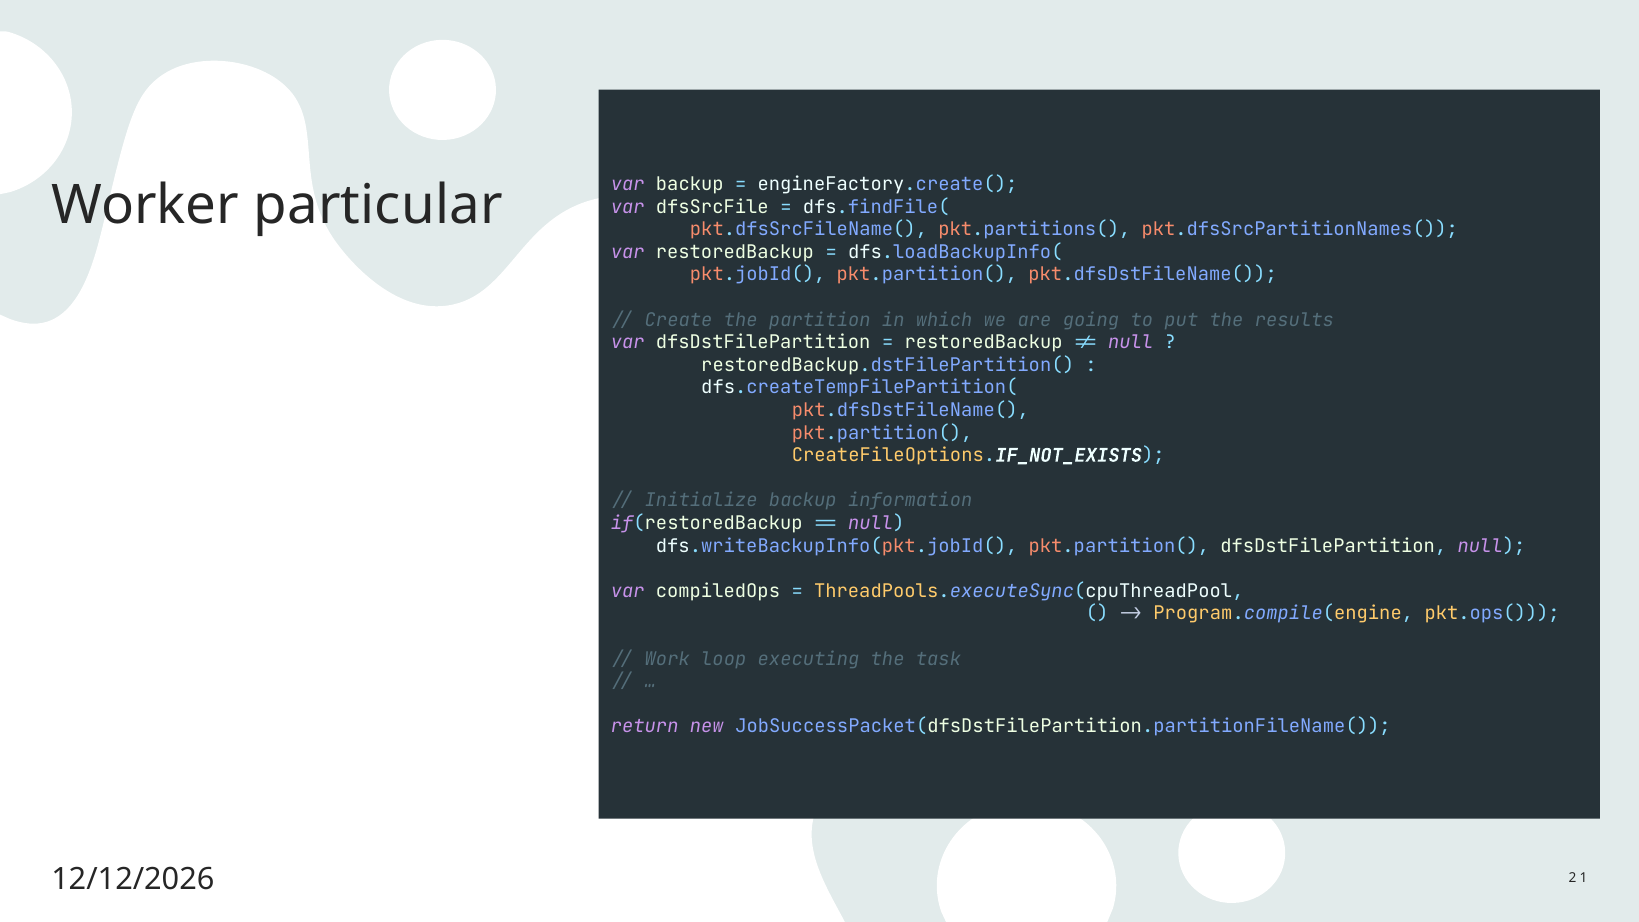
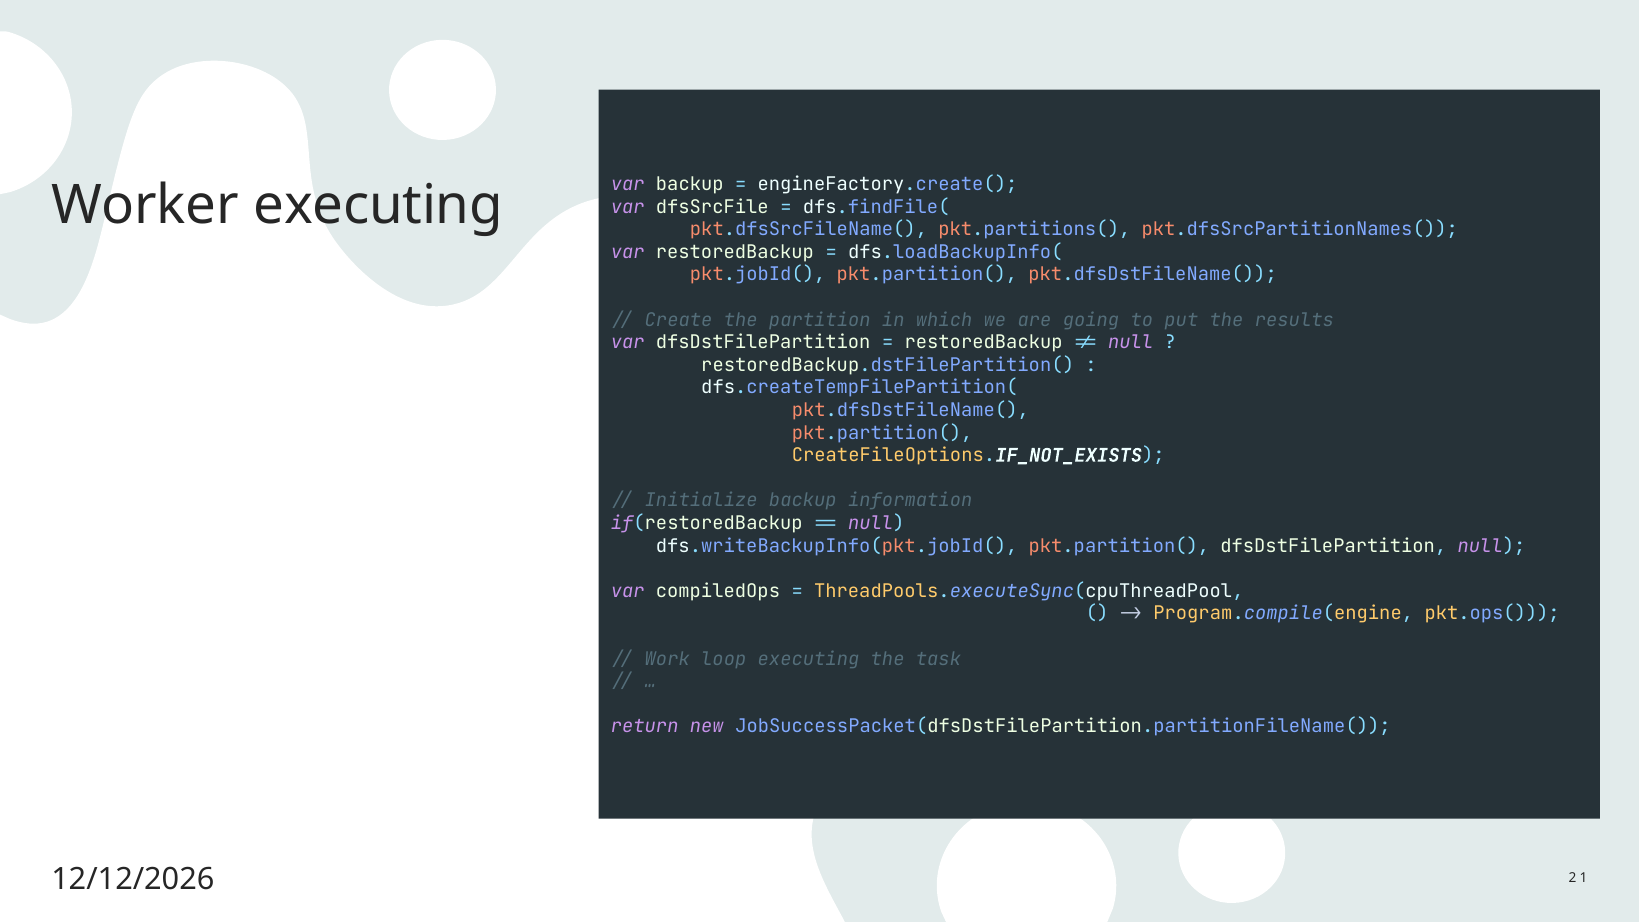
Worker particular: particular -> executing
